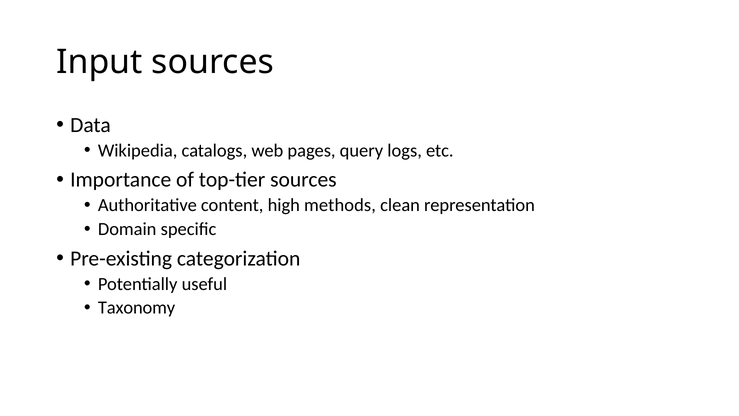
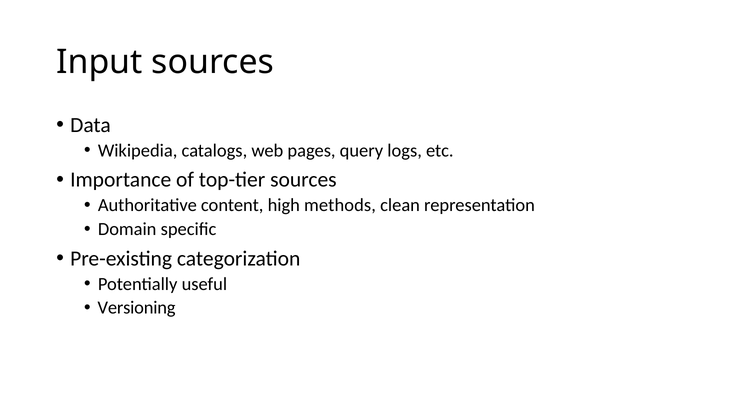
Taxonomy: Taxonomy -> Versioning
